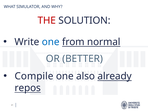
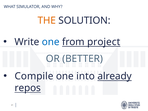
THE colour: red -> orange
normal: normal -> project
also: also -> into
